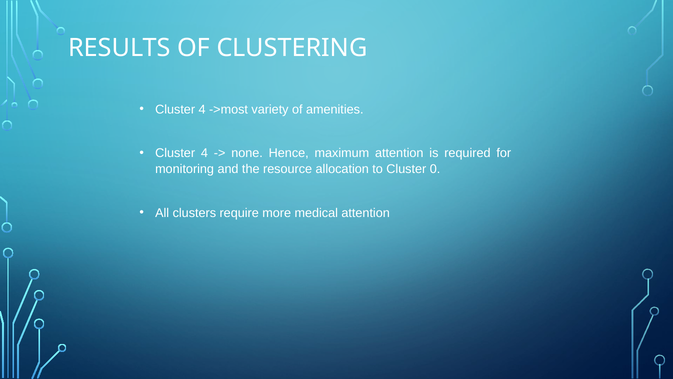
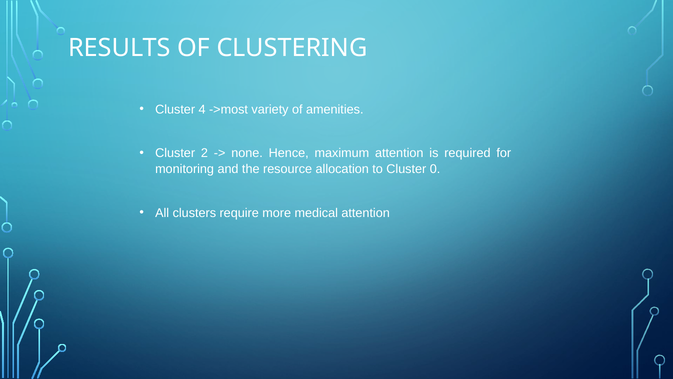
4 at (204, 153): 4 -> 2
